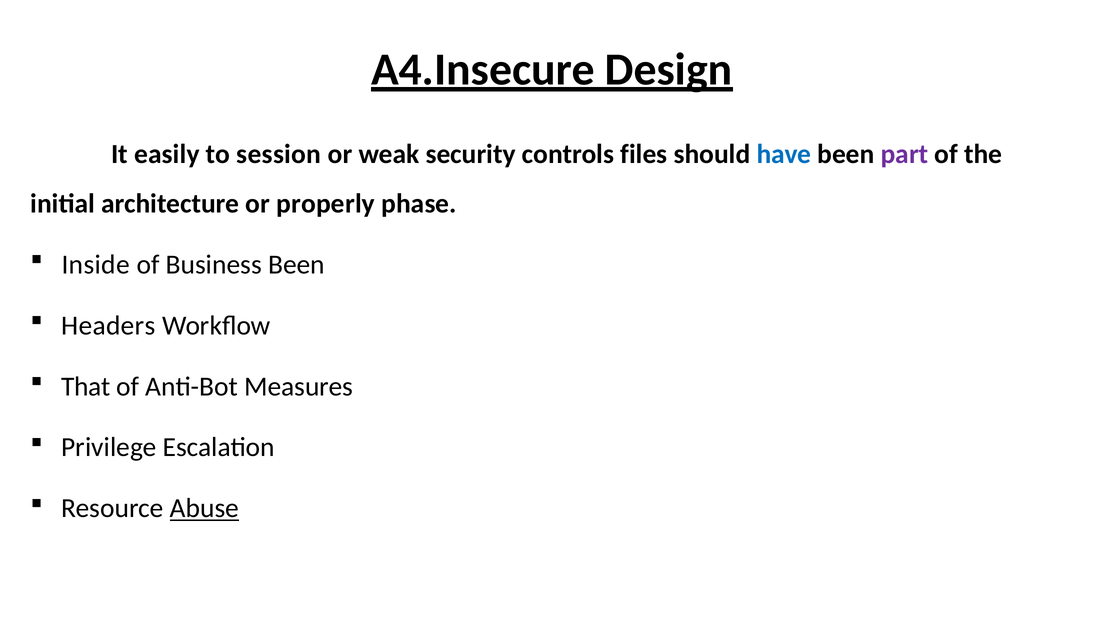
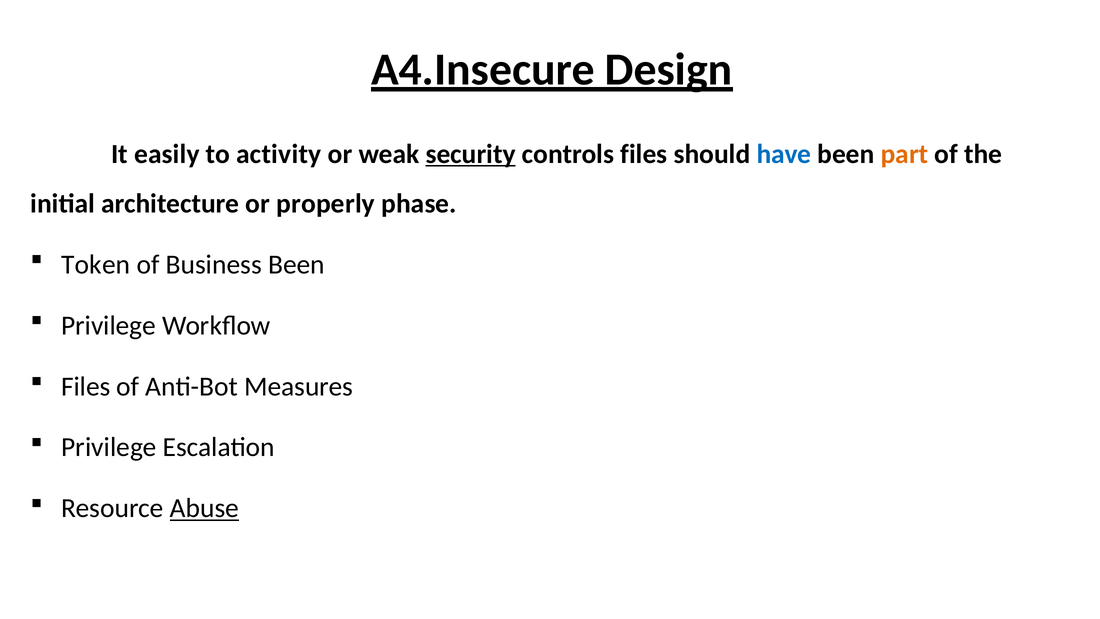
session: session -> activity
security underline: none -> present
part colour: purple -> orange
Inside: Inside -> Token
Headers at (108, 325): Headers -> Privilege
That at (86, 386): That -> Files
